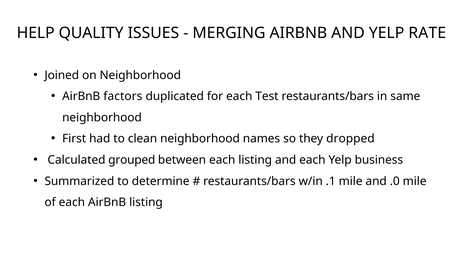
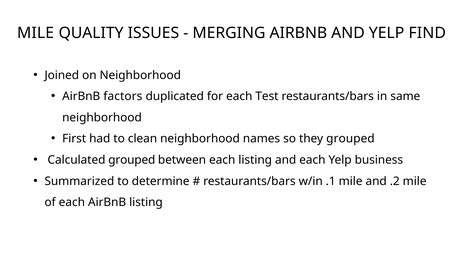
HELP at (36, 33): HELP -> MILE
RATE: RATE -> FIND
they dropped: dropped -> grouped
.0: .0 -> .2
